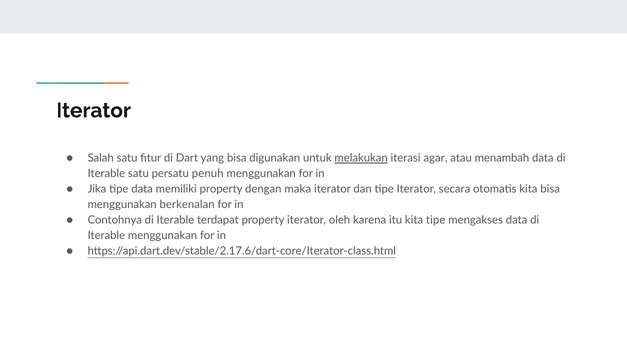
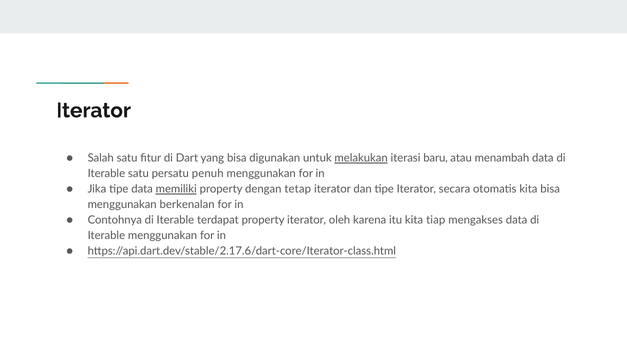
agar: agar -> baru
memiliki underline: none -> present
maka: maka -> tetap
kita tipe: tipe -> tiap
